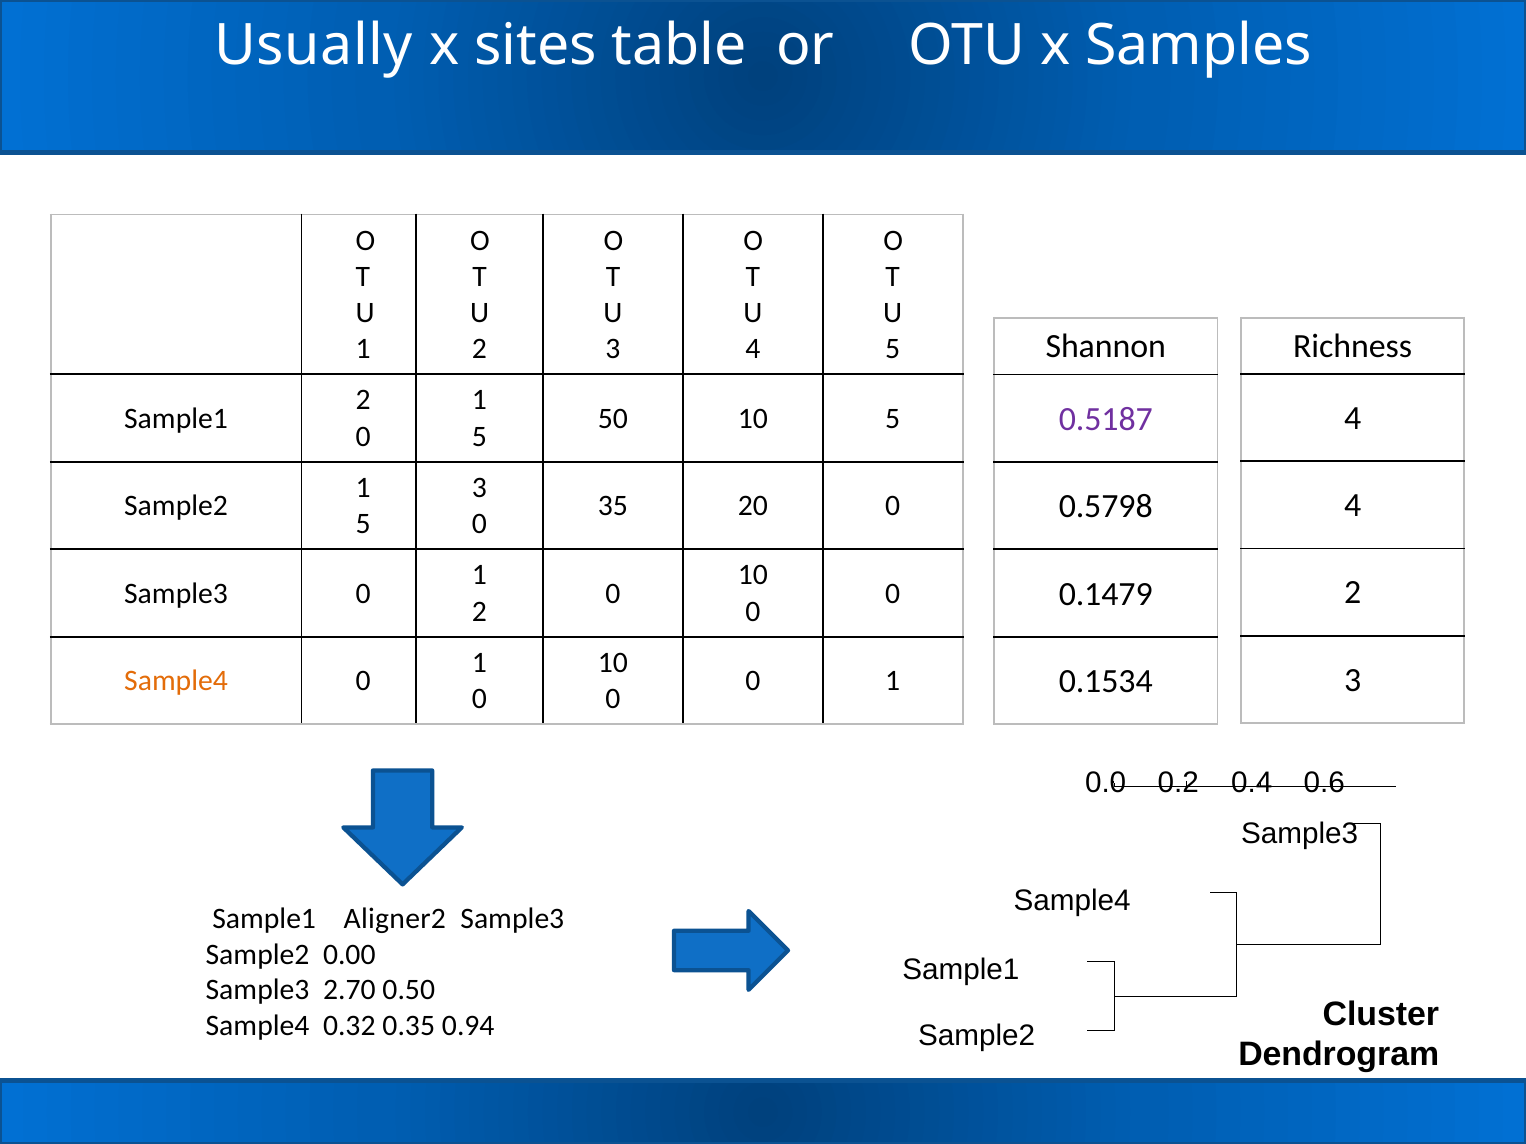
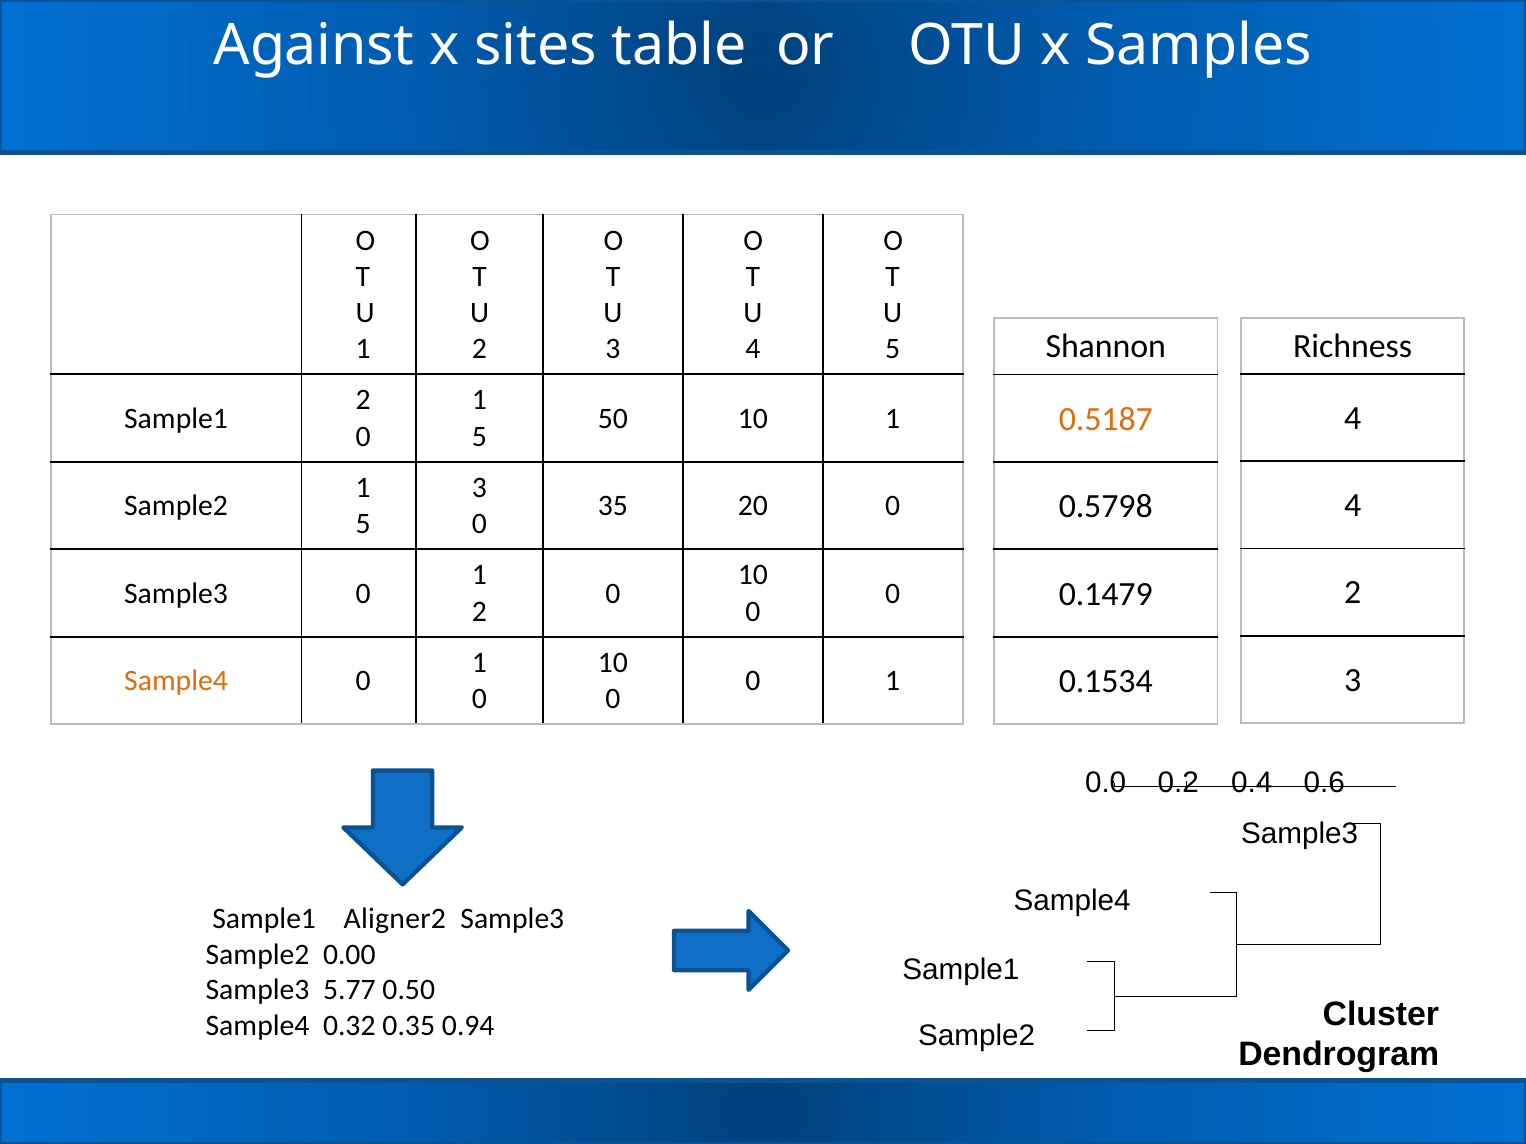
Usually: Usually -> Against
0.5187 colour: purple -> orange
10 5: 5 -> 1
2.70: 2.70 -> 5.77
